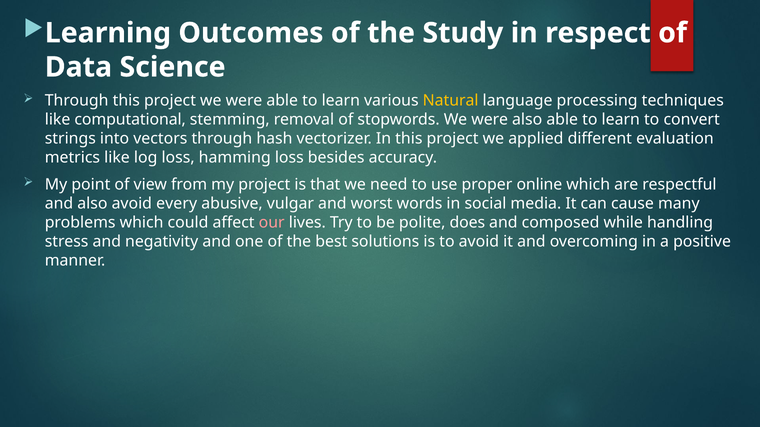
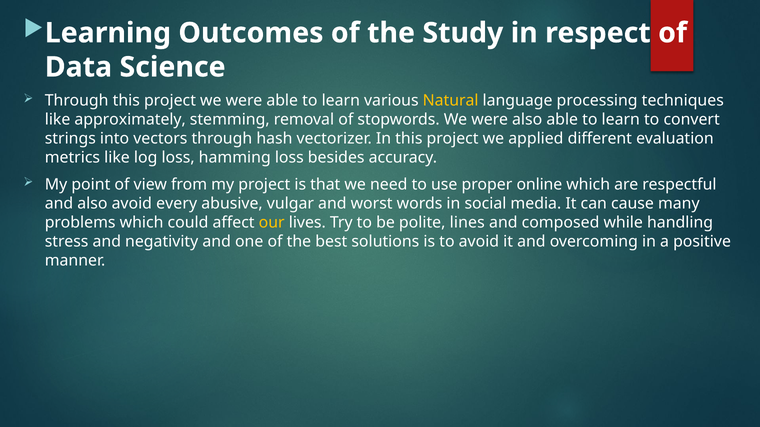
computational: computational -> approximately
our colour: pink -> yellow
does: does -> lines
